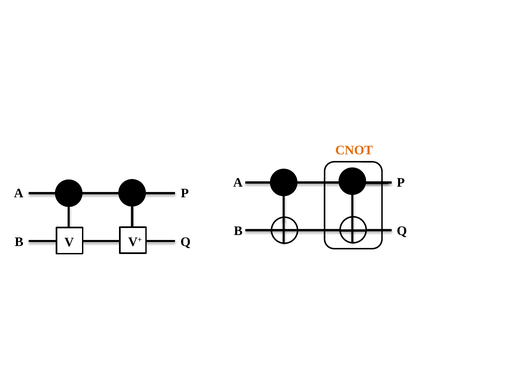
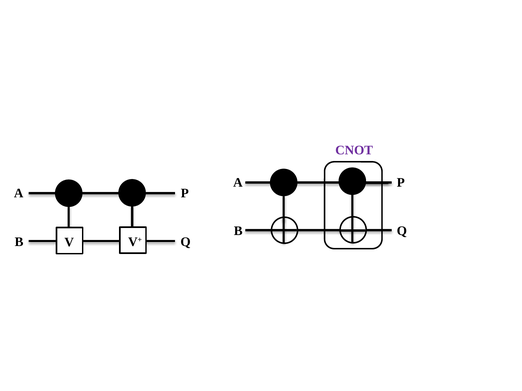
CNOT colour: orange -> purple
